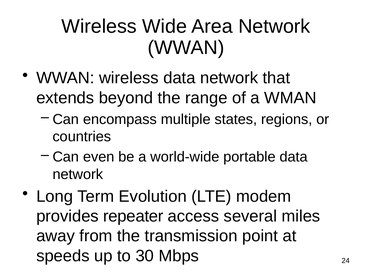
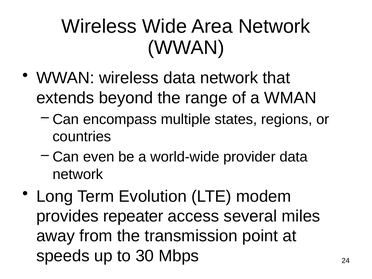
portable: portable -> provider
